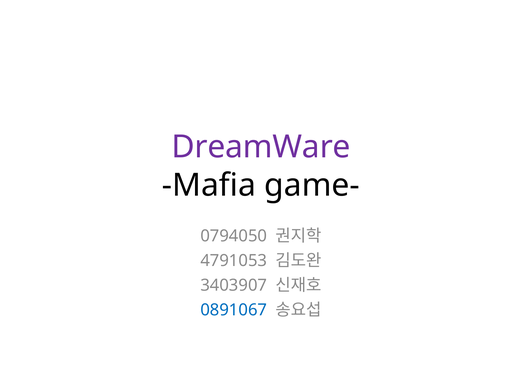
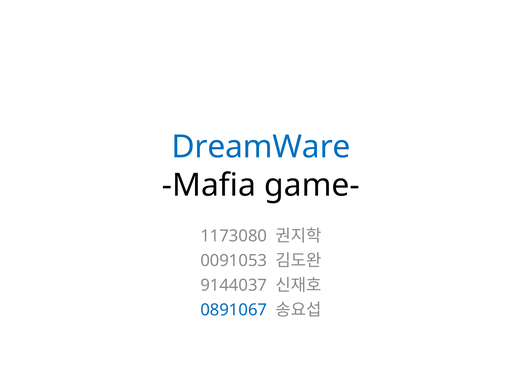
DreamWare colour: purple -> blue
0794050: 0794050 -> 1173080
4791053: 4791053 -> 0091053
3403907: 3403907 -> 9144037
